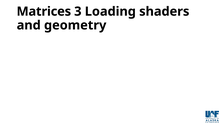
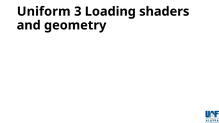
Matrices: Matrices -> Uniform
